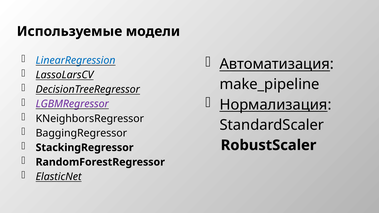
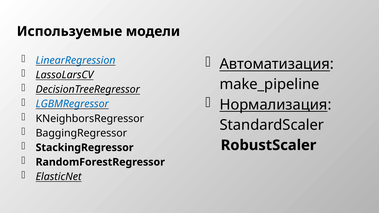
LGBMRegressor colour: purple -> blue
